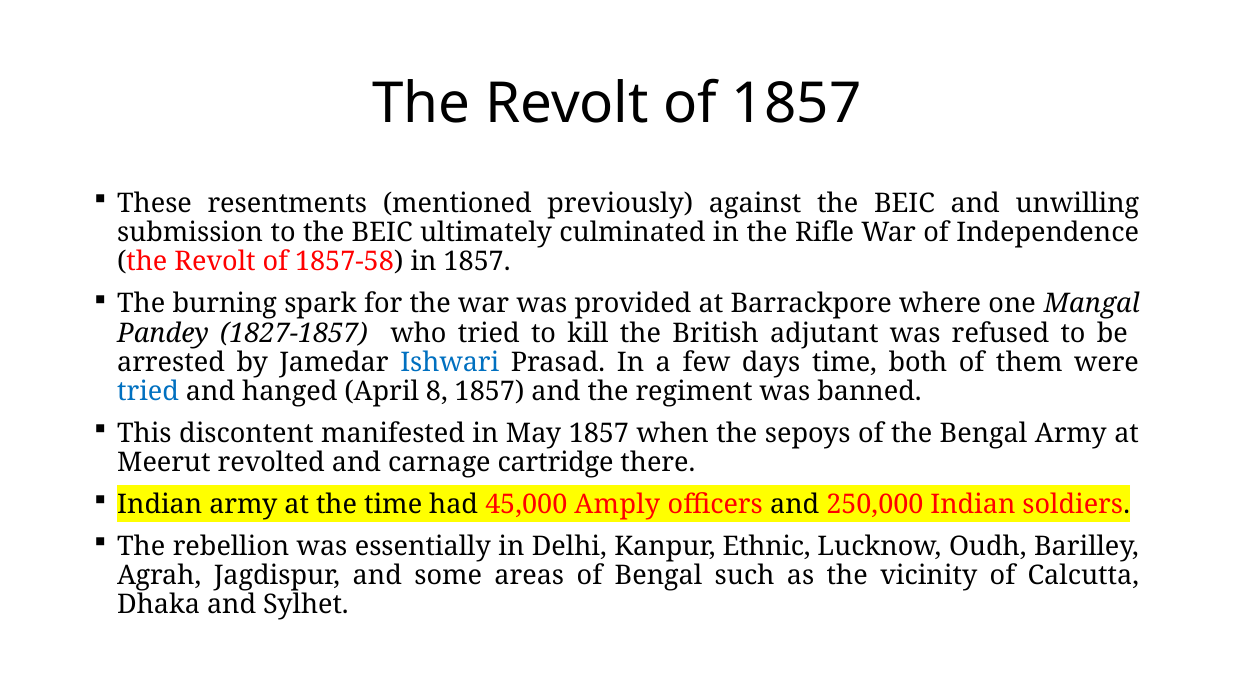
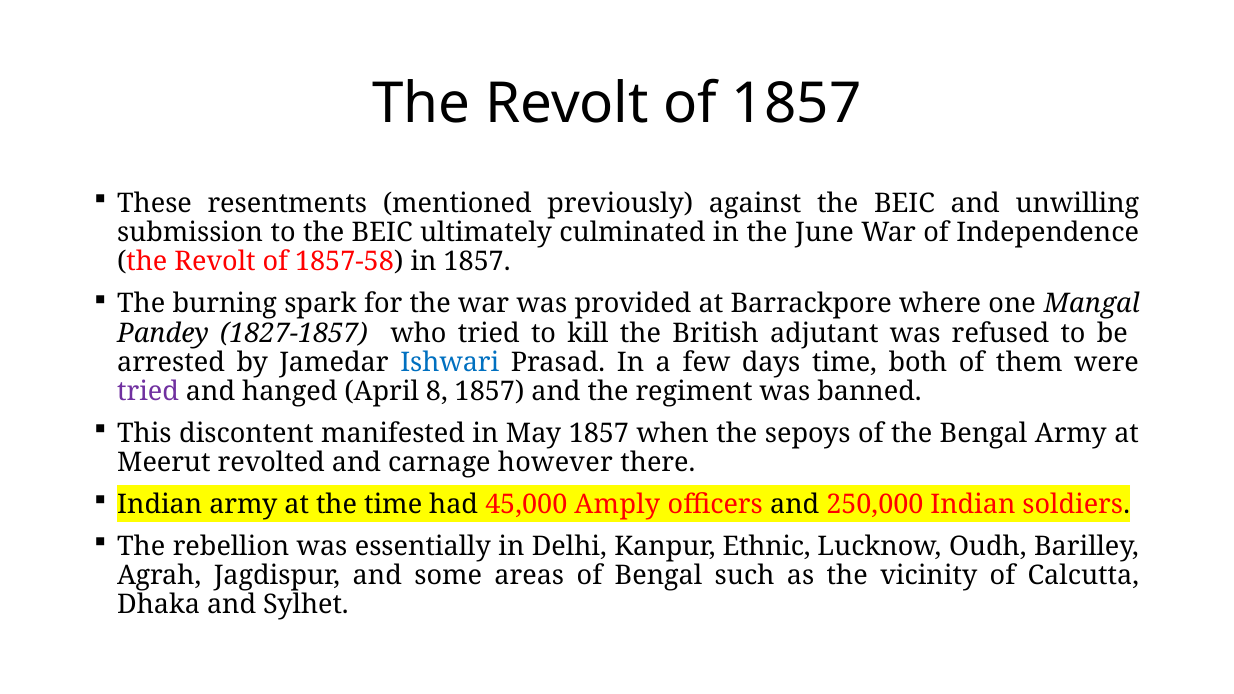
Rifle: Rifle -> June
tried at (148, 392) colour: blue -> purple
cartridge: cartridge -> however
